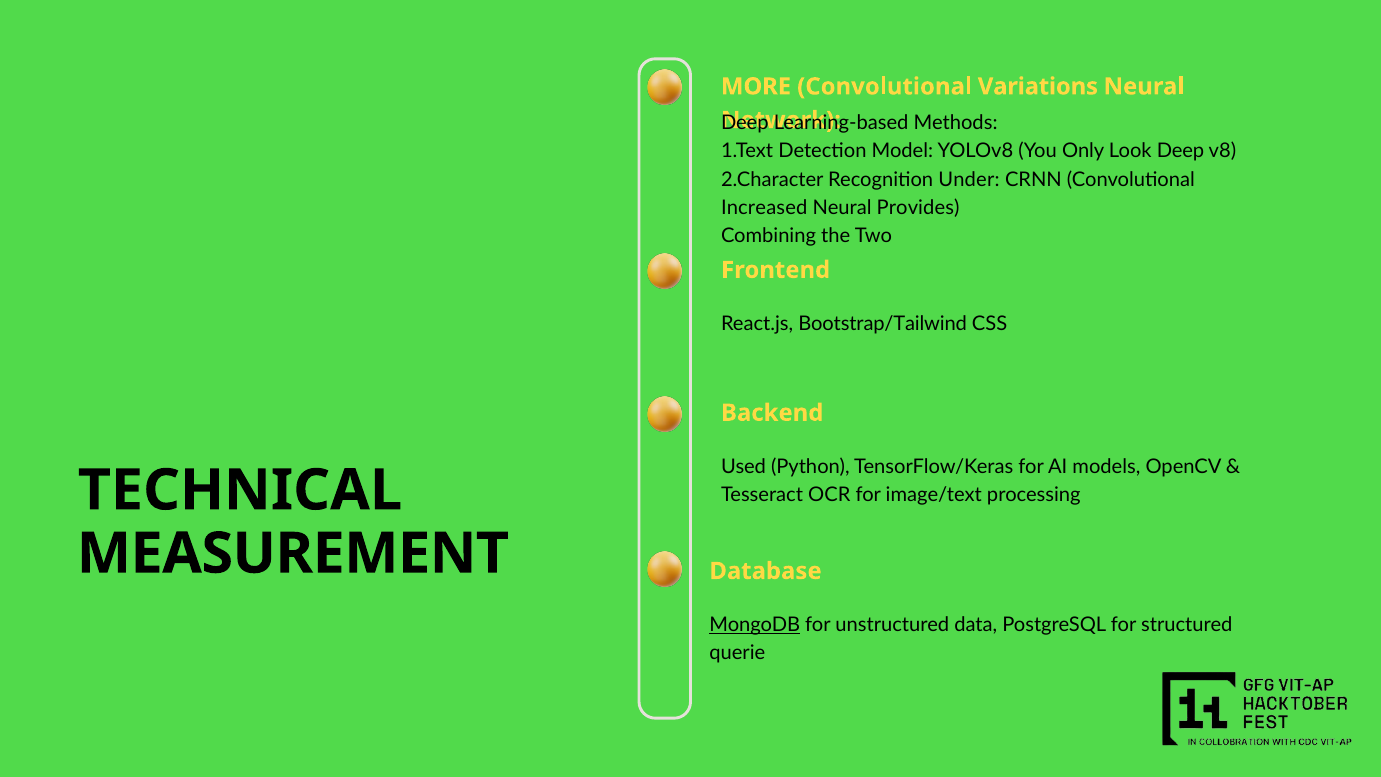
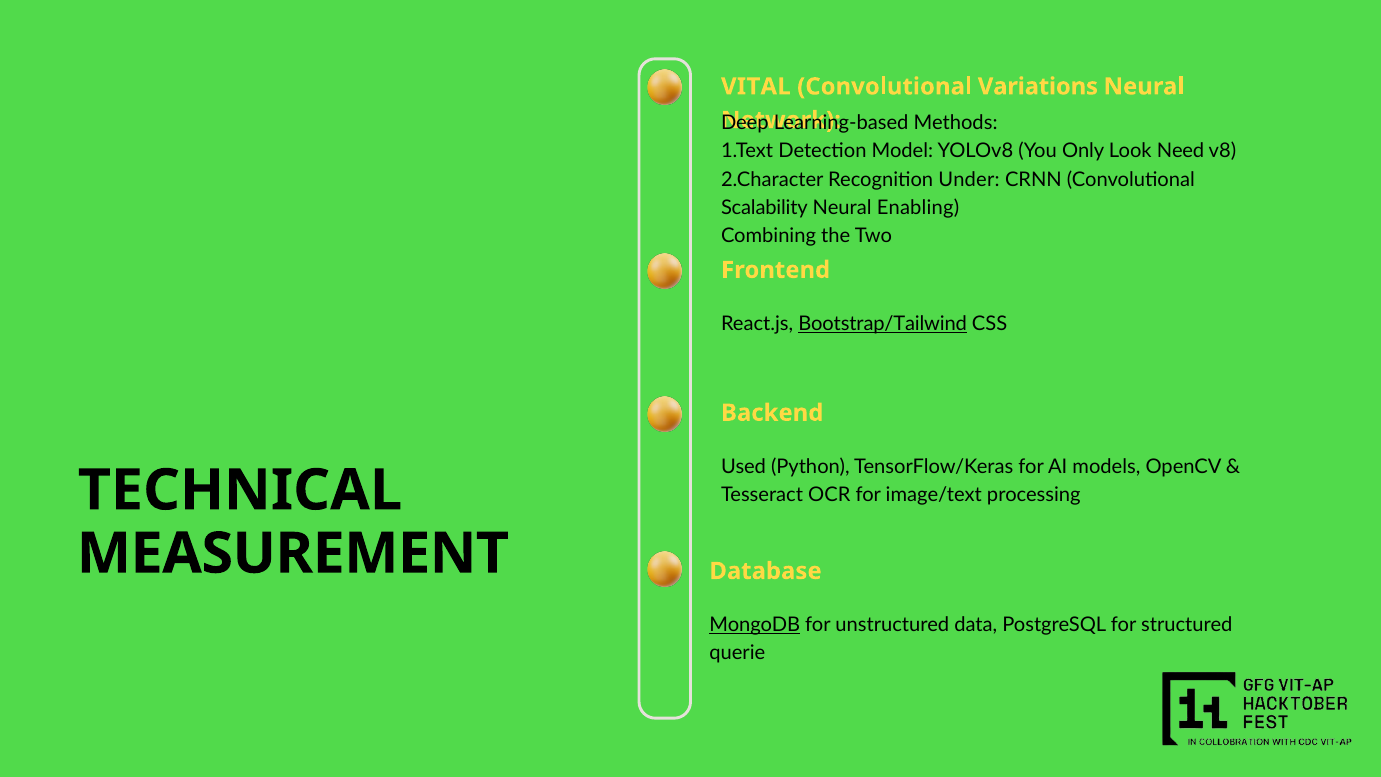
MORE: MORE -> VITAL
Look Deep: Deep -> Need
Increased: Increased -> Scalability
Provides: Provides -> Enabling
Bootstrap/Tailwind underline: none -> present
